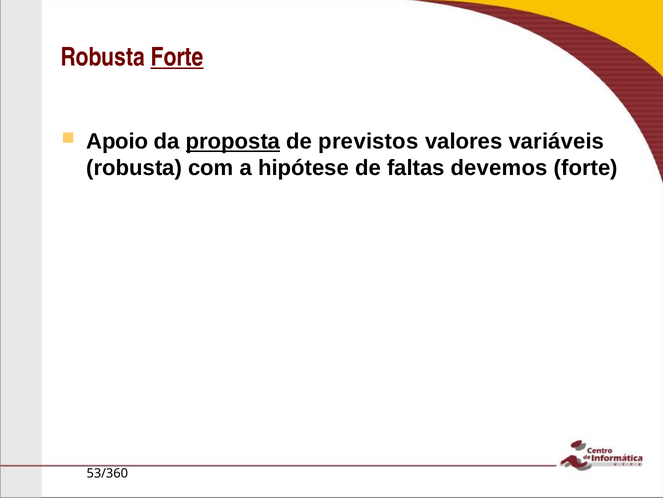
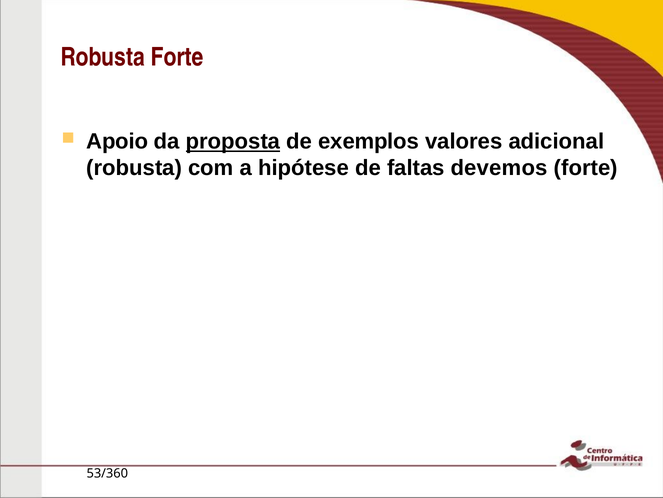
Forte at (177, 57) underline: present -> none
previstos: previstos -> exemplos
variáveis: variáveis -> adicional
